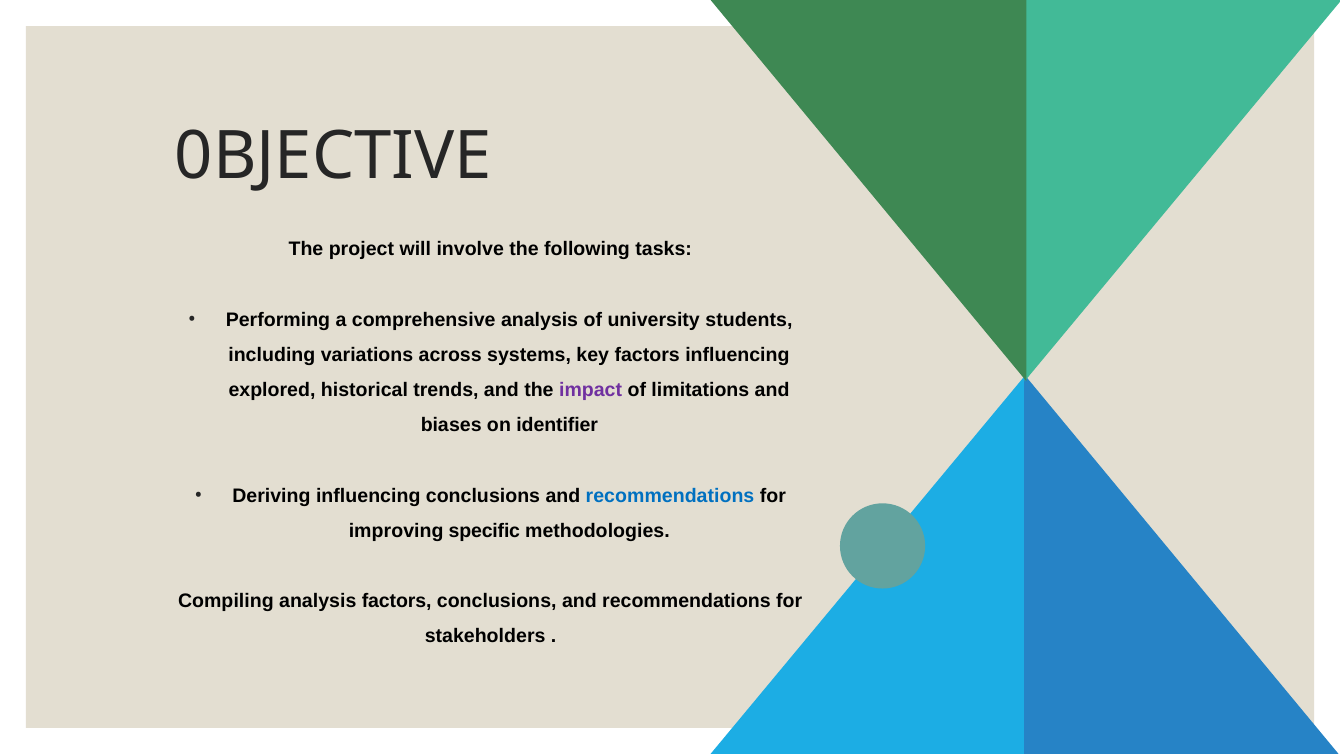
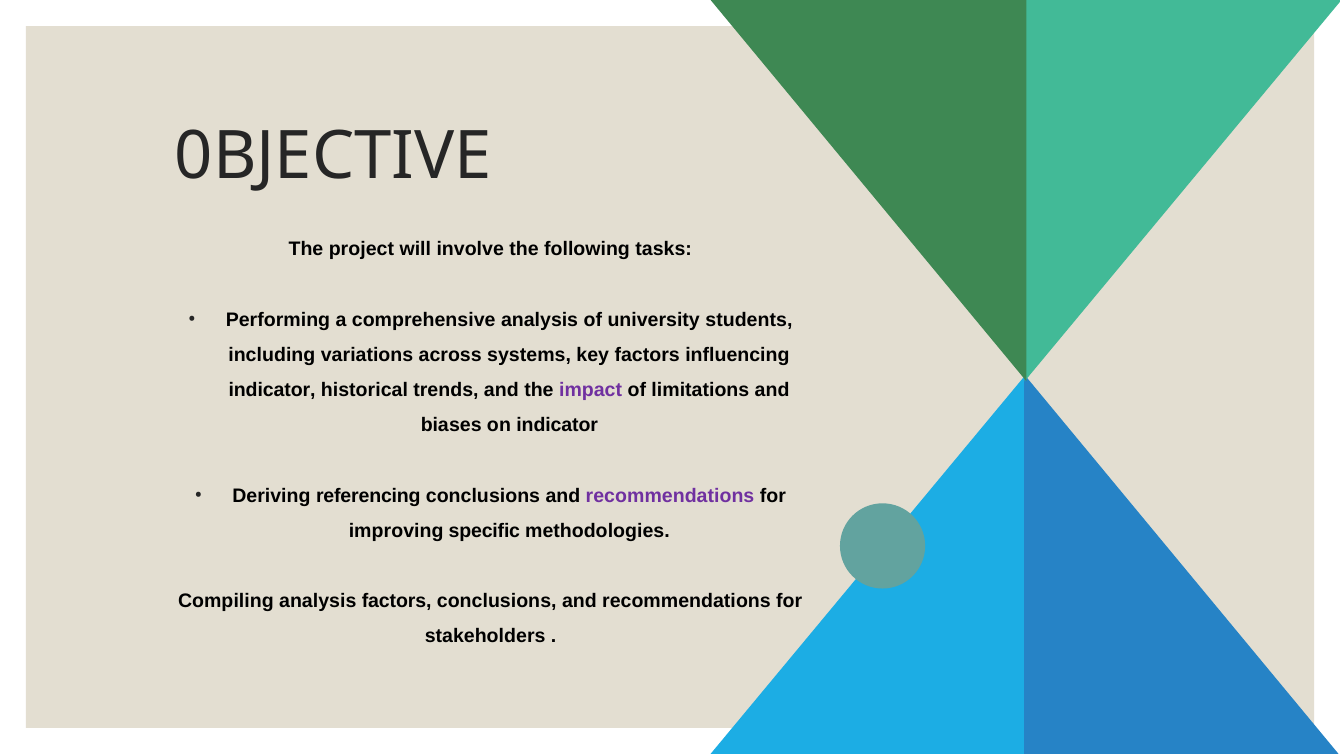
explored at (272, 390): explored -> indicator
on identifier: identifier -> indicator
Deriving influencing: influencing -> referencing
recommendations at (670, 496) colour: blue -> purple
